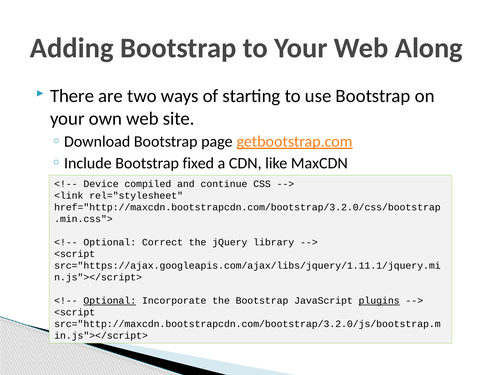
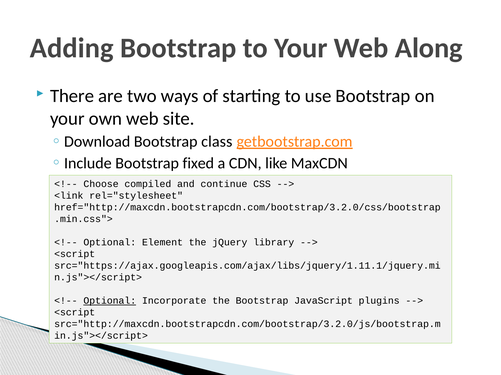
page: page -> class
Device: Device -> Choose
Correct: Correct -> Element
plugins underline: present -> none
